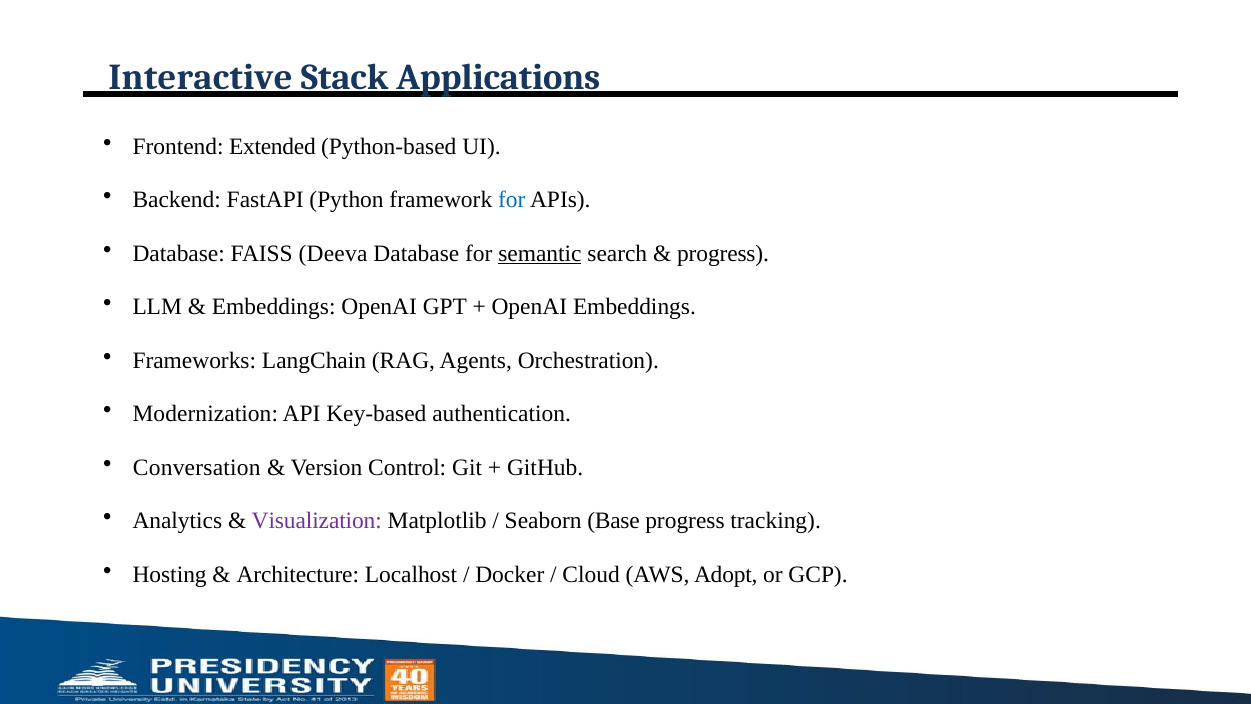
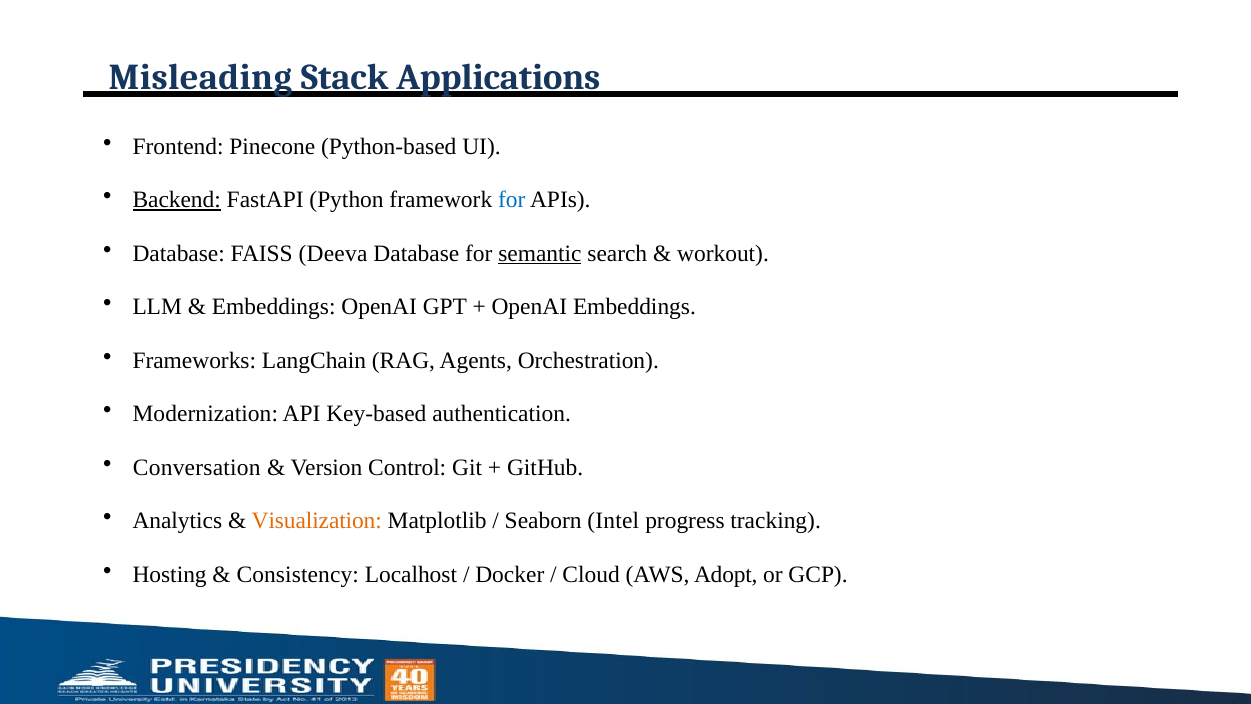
Interactive: Interactive -> Misleading
Extended: Extended -> Pinecone
Backend underline: none -> present
progress at (723, 253): progress -> workout
Visualization colour: purple -> orange
Base: Base -> Intel
Architecture: Architecture -> Consistency
